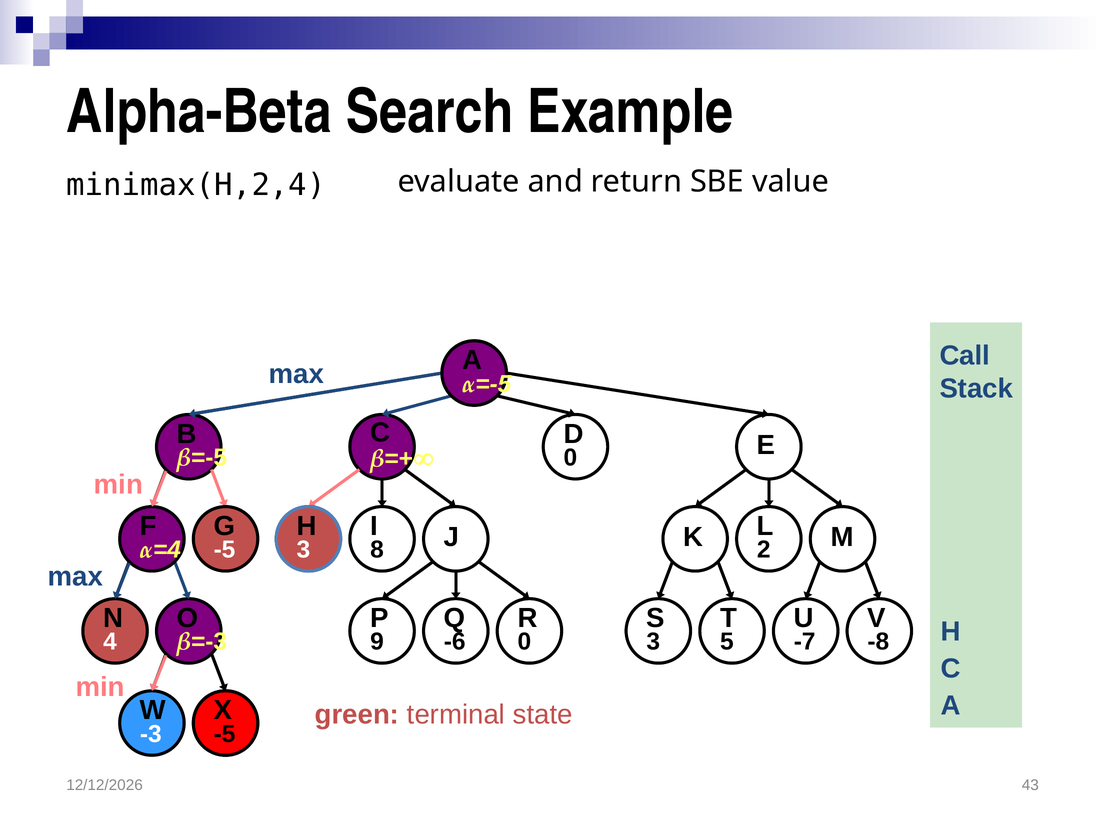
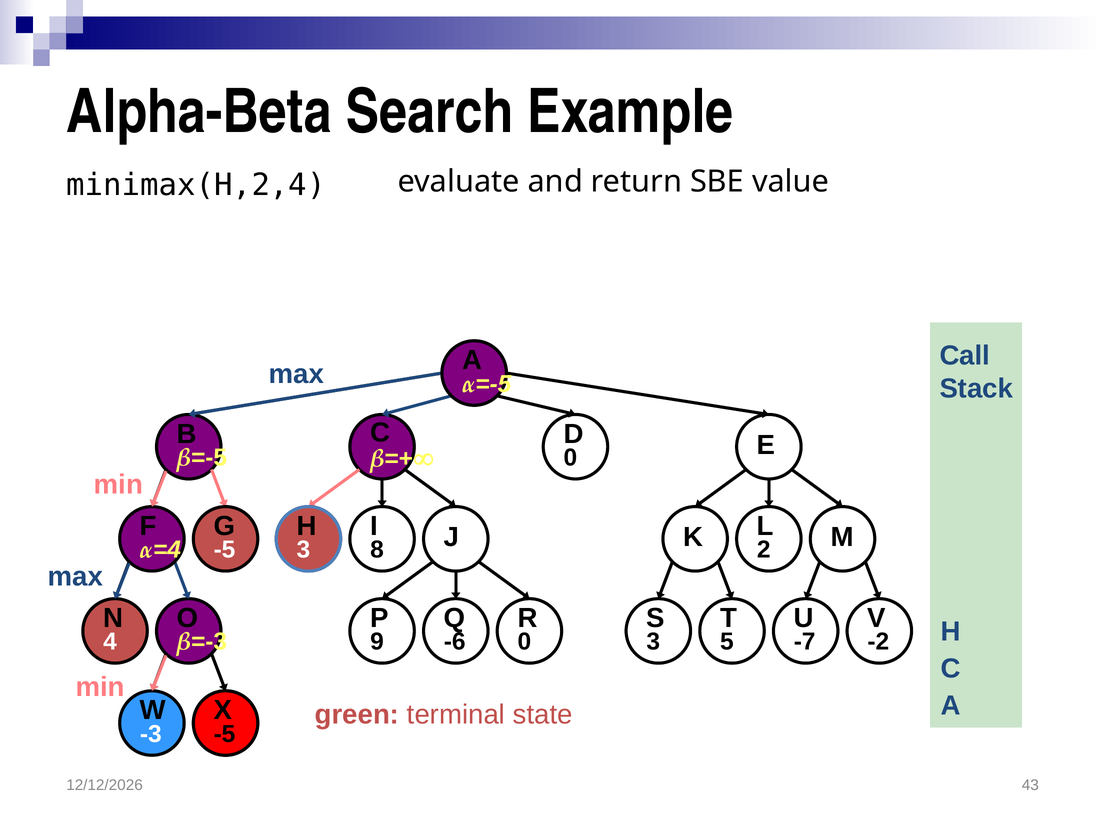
-8: -8 -> -2
